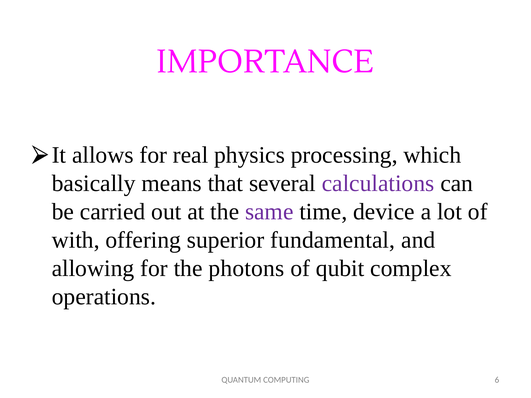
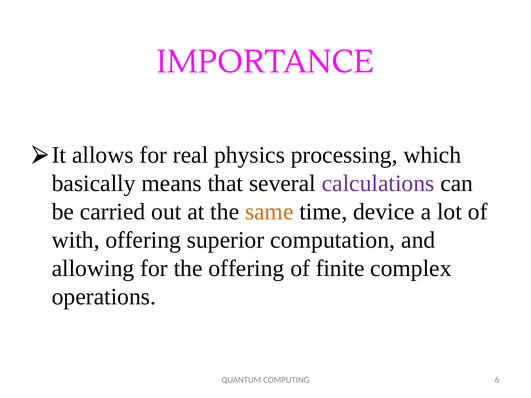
same colour: purple -> orange
fundamental: fundamental -> computation
the photons: photons -> offering
qubit: qubit -> finite
